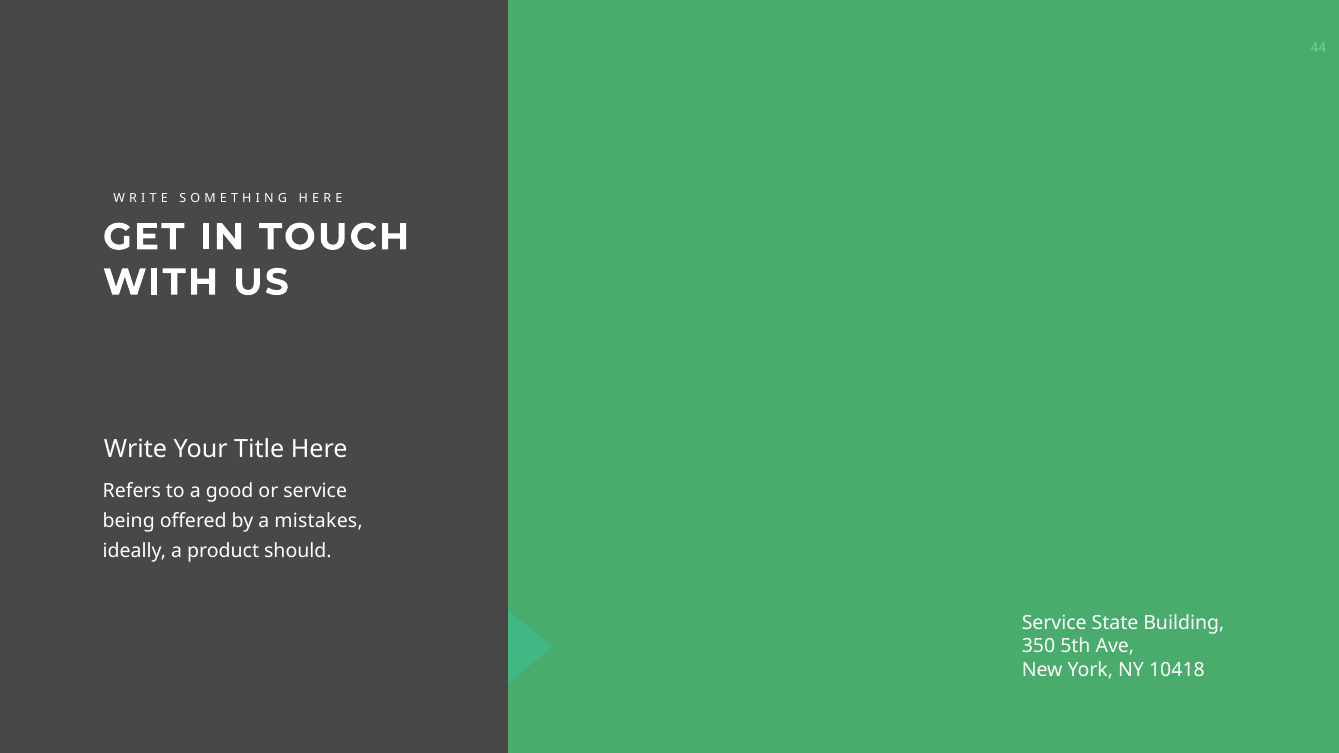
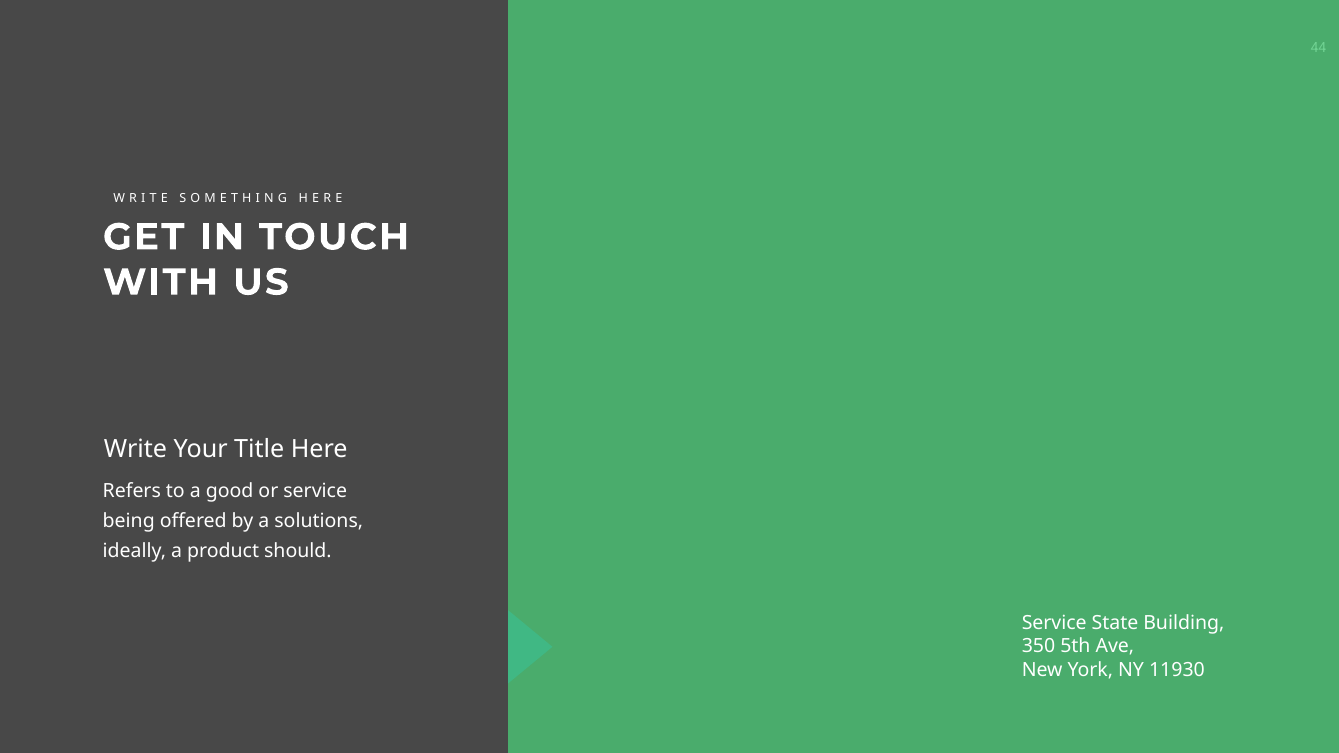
mistakes: mistakes -> solutions
10418: 10418 -> 11930
